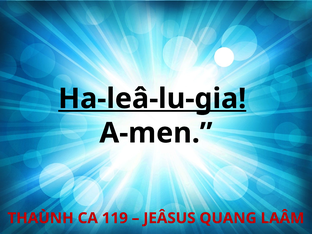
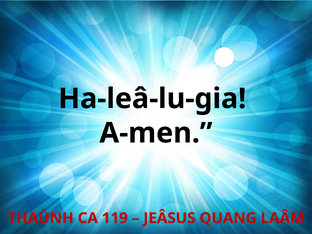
Ha-leâ-lu-gia underline: present -> none
